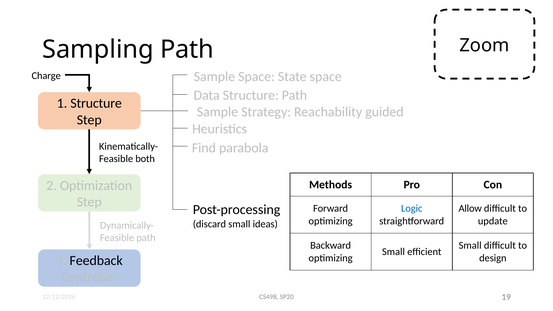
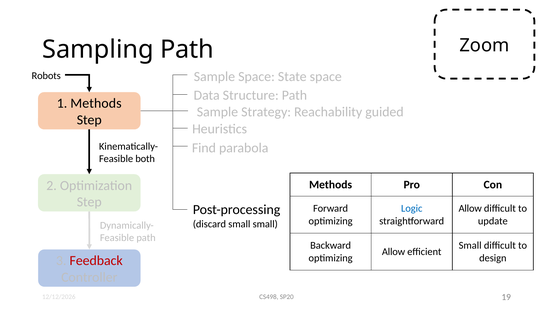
Charge: Charge -> Robots
1 Structure: Structure -> Methods
small ideas: ideas -> small
Small at (393, 252): Small -> Allow
Feedback colour: black -> red
